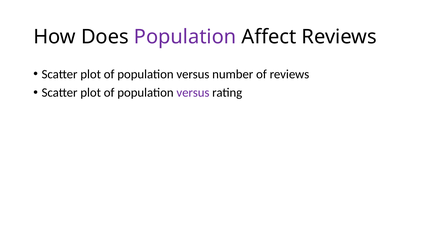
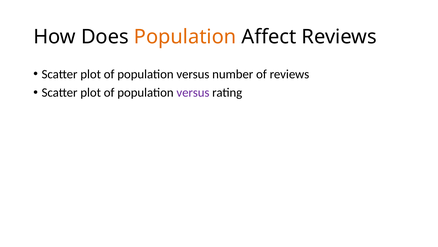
Population at (185, 37) colour: purple -> orange
